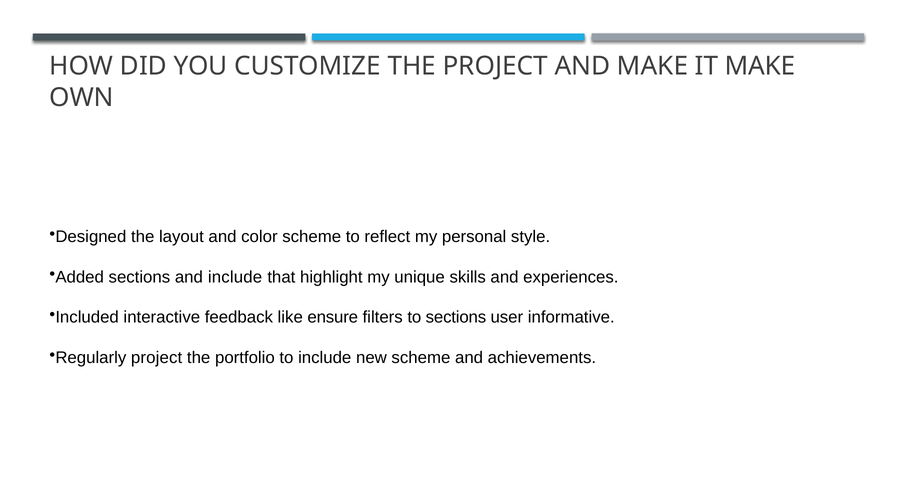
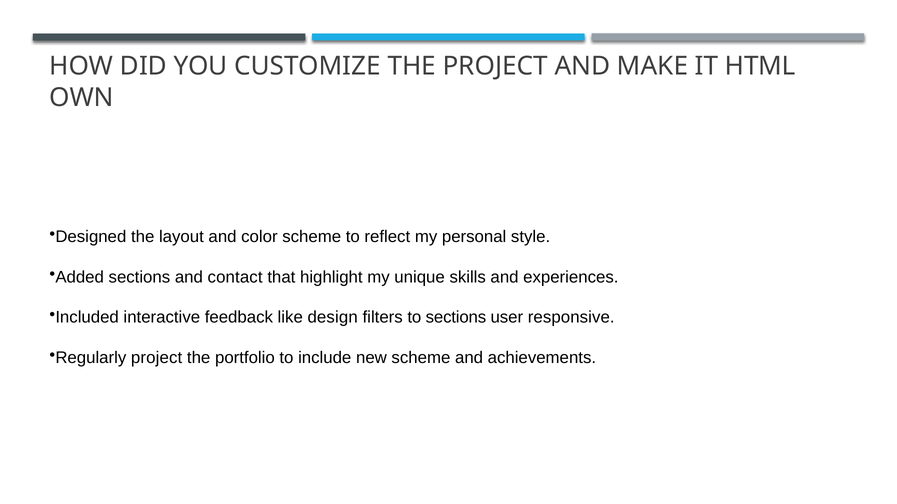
IT MAKE: MAKE -> HTML
and include: include -> contact
ensure: ensure -> design
informative: informative -> responsive
